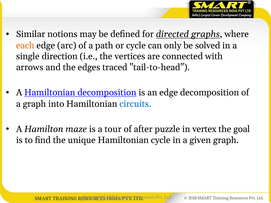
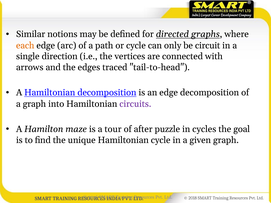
solved: solved -> circuit
circuits colour: blue -> purple
vertex: vertex -> cycles
